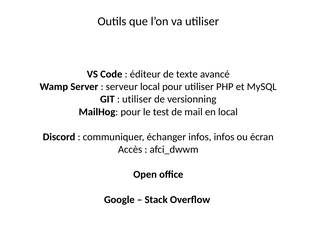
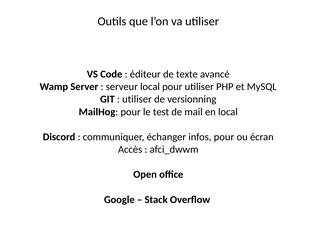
infos infos: infos -> pour
